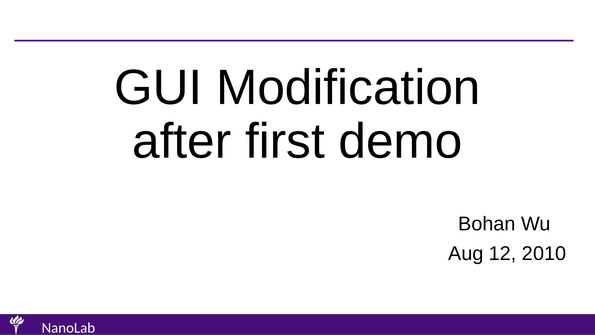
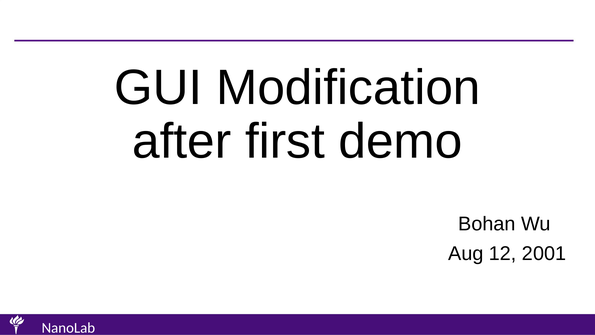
2010: 2010 -> 2001
